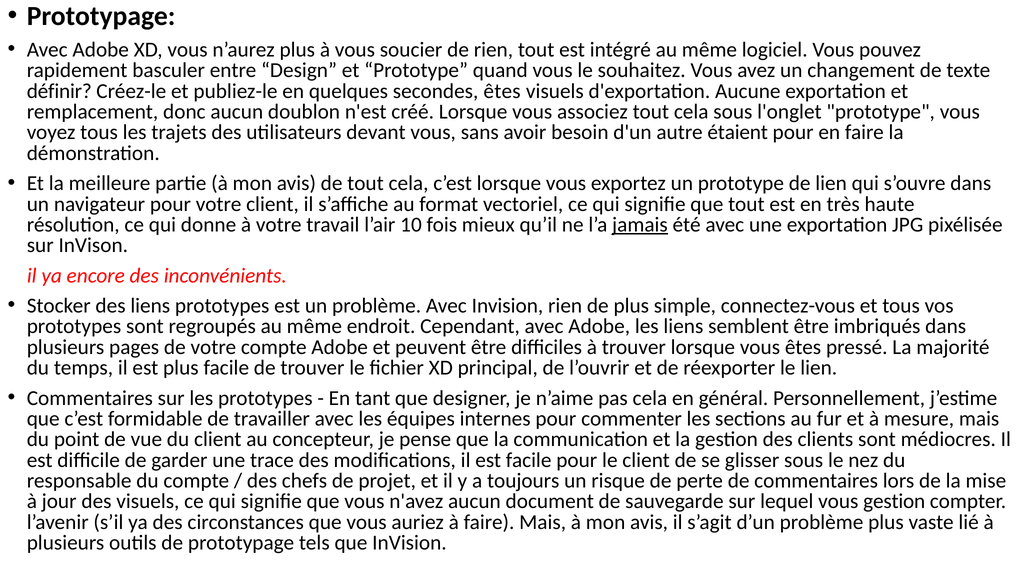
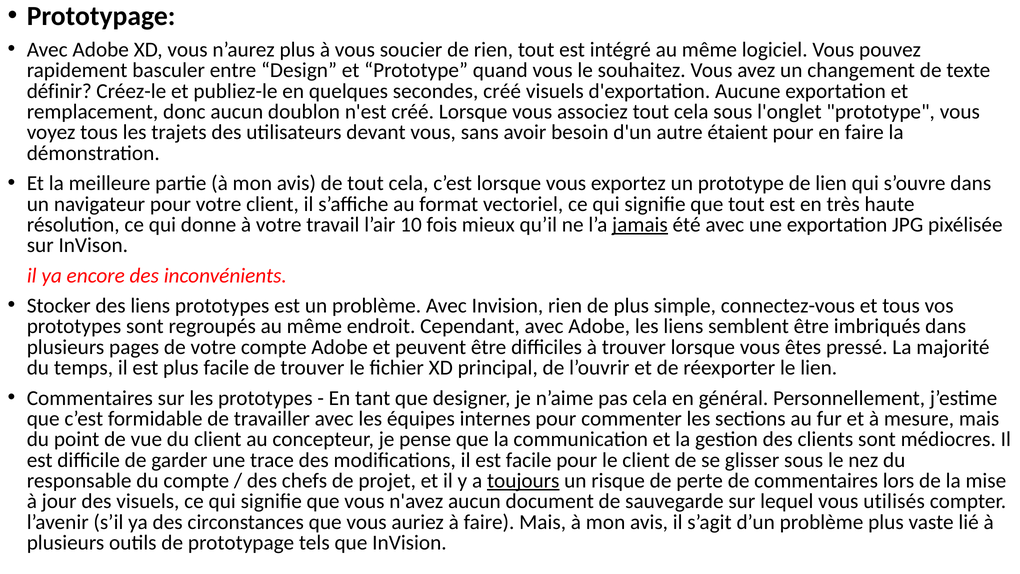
secondes êtes: êtes -> créé
toujours underline: none -> present
vous gestion: gestion -> utilisés
